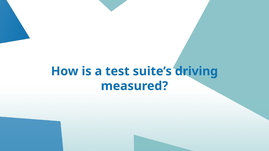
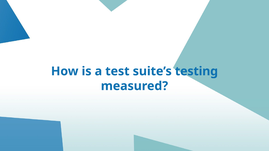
driving: driving -> testing
